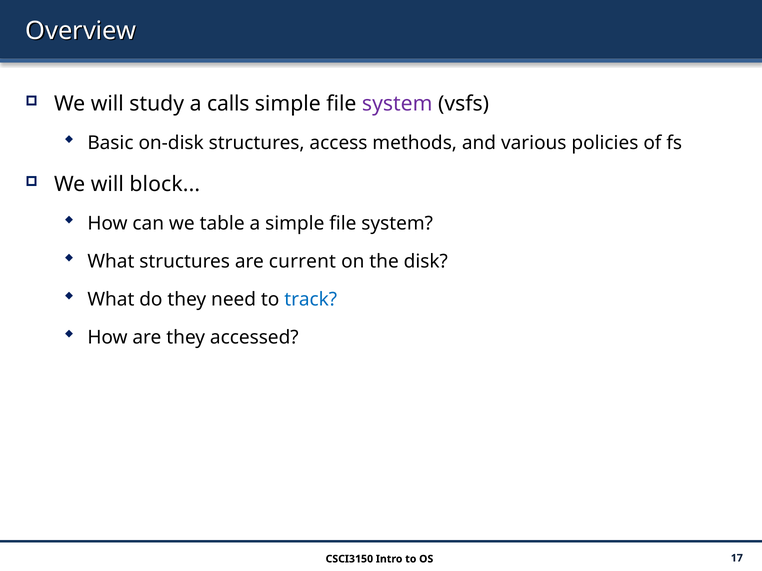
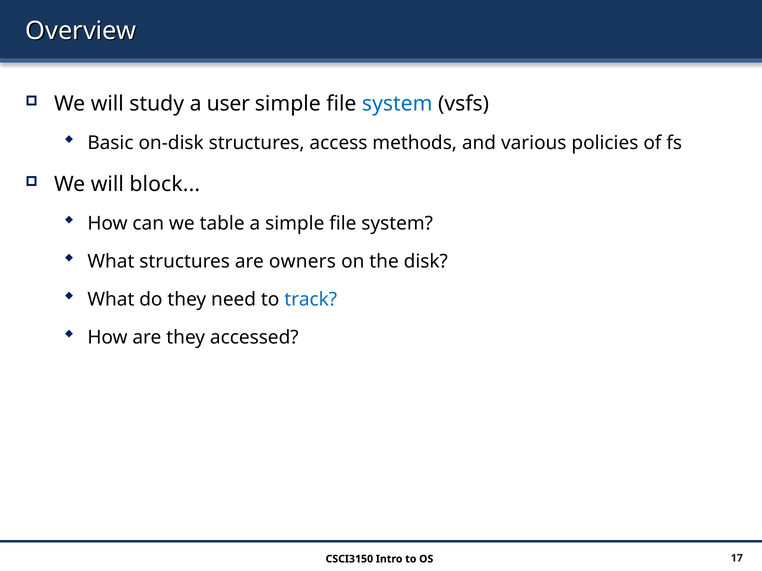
calls: calls -> user
system at (397, 104) colour: purple -> blue
current: current -> owners
